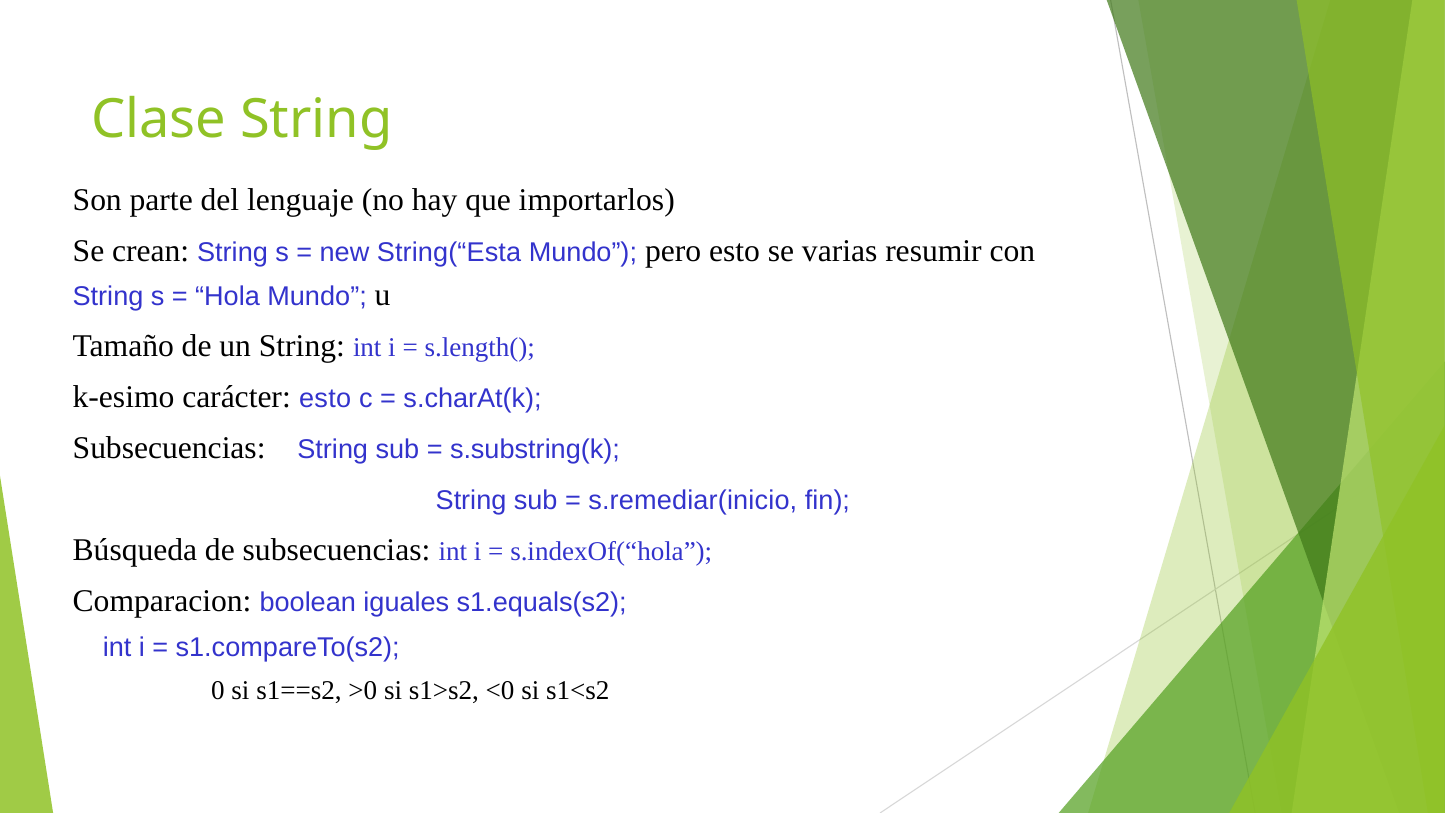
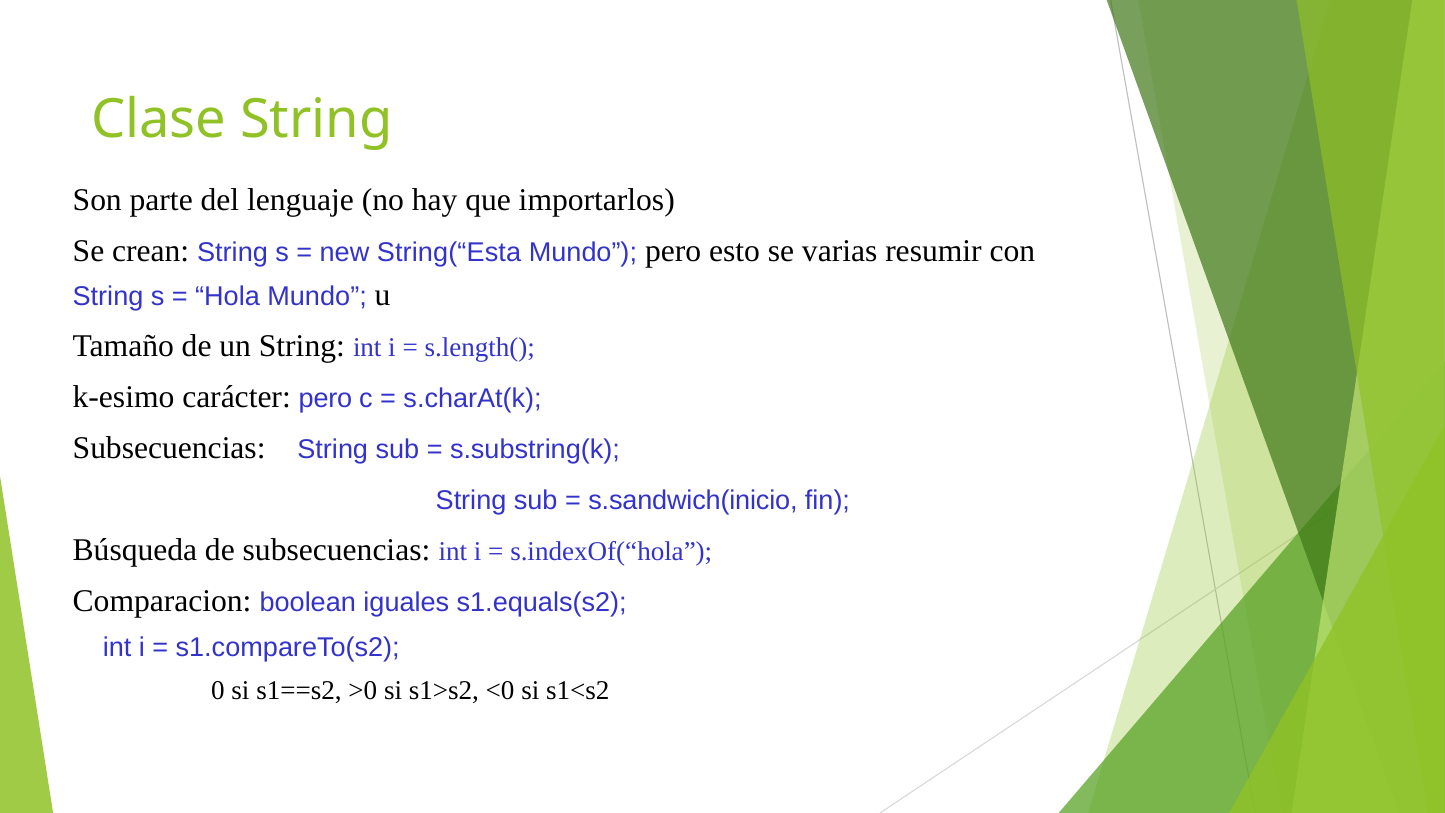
carácter esto: esto -> pero
s.remediar(inicio: s.remediar(inicio -> s.sandwich(inicio
